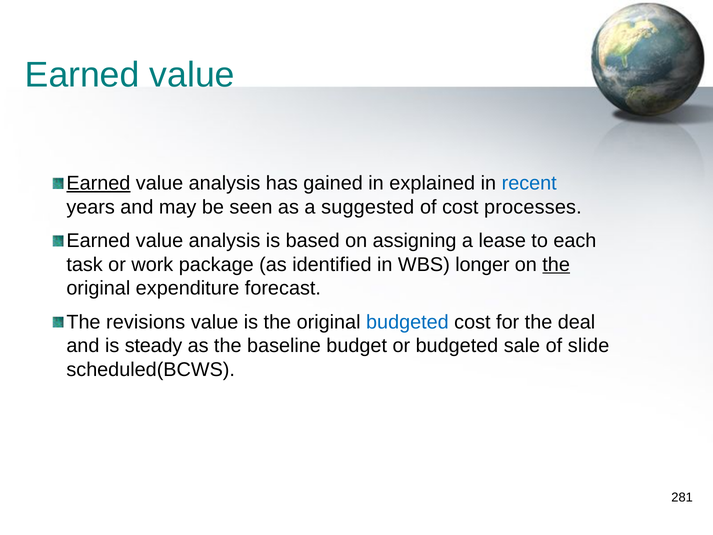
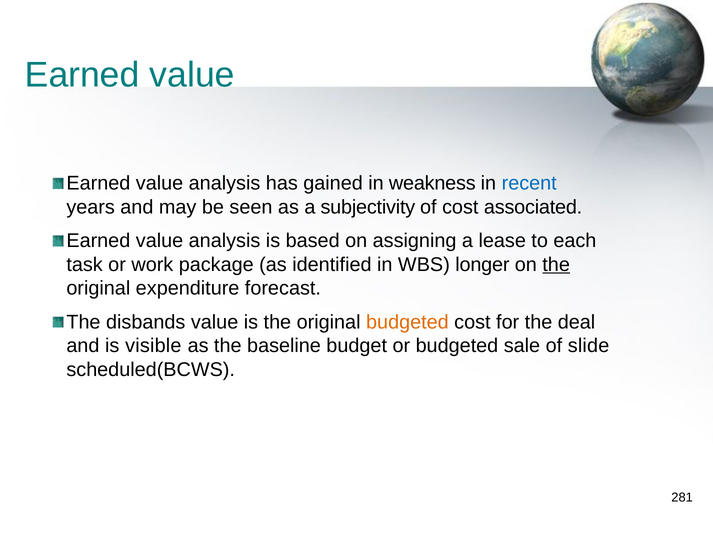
Earned at (98, 183) underline: present -> none
explained: explained -> weakness
suggested: suggested -> subjectivity
processes: processes -> associated
revisions: revisions -> disbands
budgeted at (407, 322) colour: blue -> orange
steady: steady -> visible
